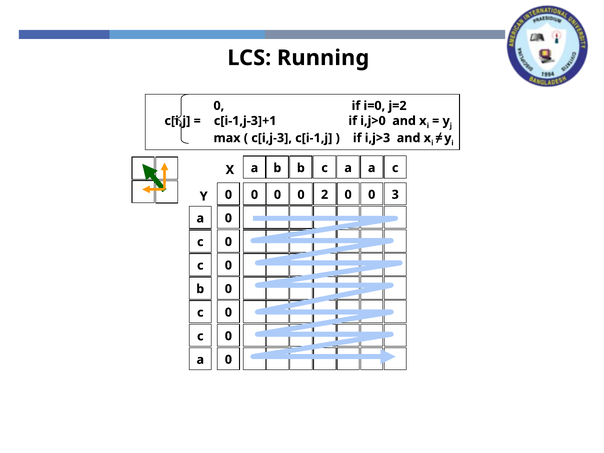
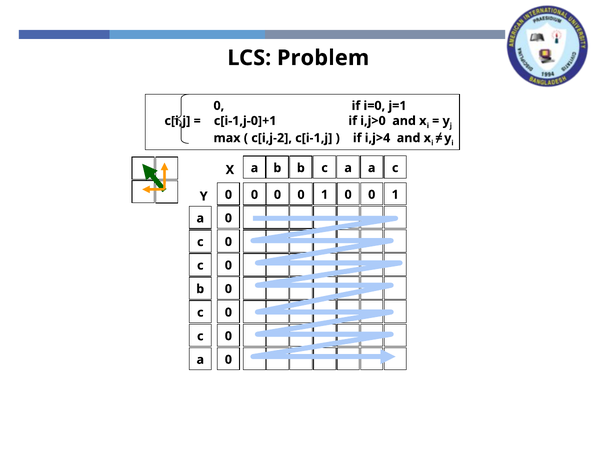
Running: Running -> Problem
j=2: j=2 -> j=1
c[i-1,j-3]+1: c[i-1,j-3]+1 -> c[i-1,j-0]+1
c[i,j-3: c[i,j-3 -> c[i,j-2
i,j>3: i,j>3 -> i,j>4
0 0 0 2: 2 -> 1
3 at (395, 195): 3 -> 1
